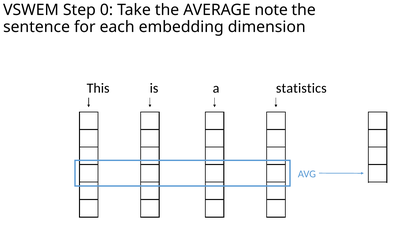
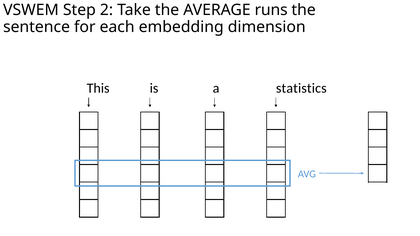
0: 0 -> 2
note: note -> runs
